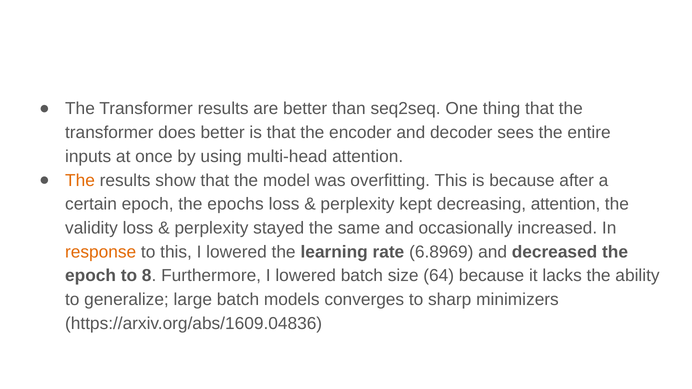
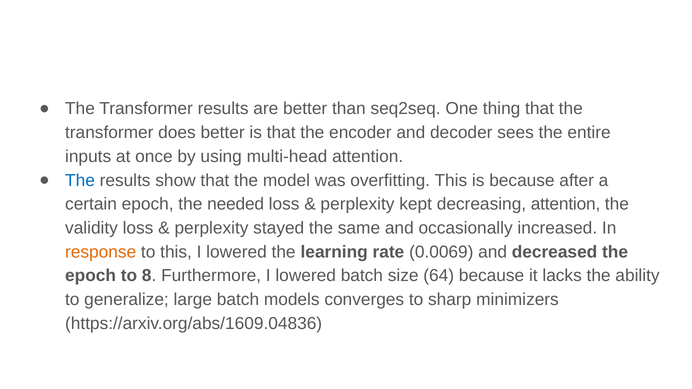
The at (80, 180) colour: orange -> blue
epochs: epochs -> needed
6.8969: 6.8969 -> 0.0069
